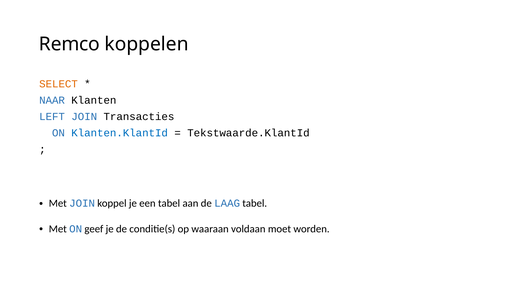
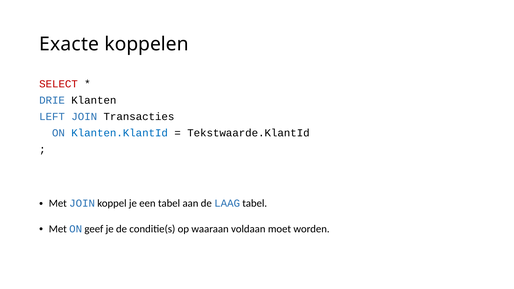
Remco: Remco -> Exacte
SELECT colour: orange -> red
NAAR: NAAR -> DRIE
